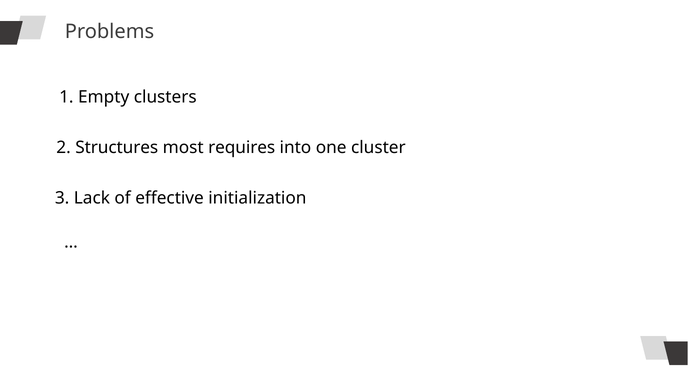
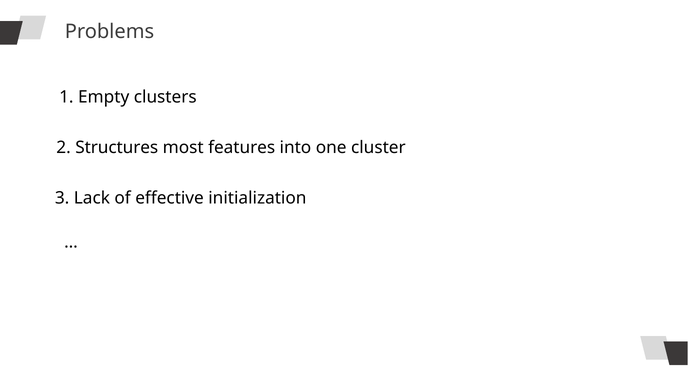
requires: requires -> features
